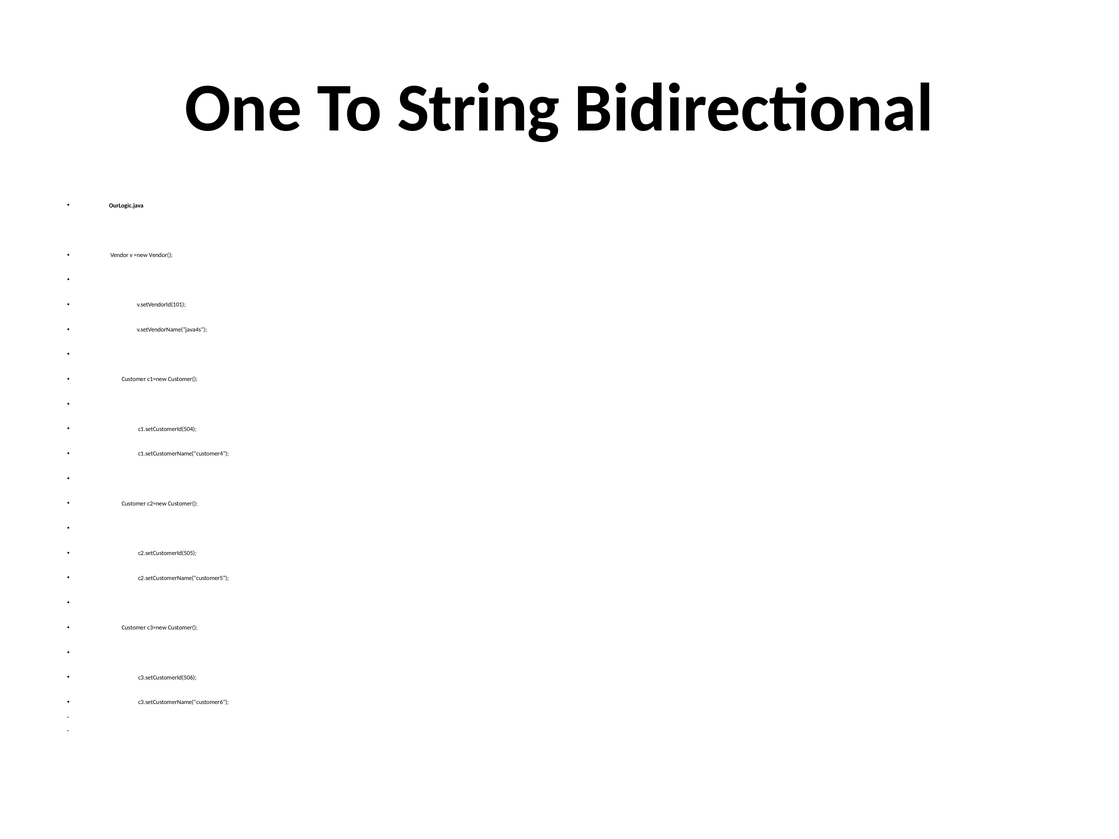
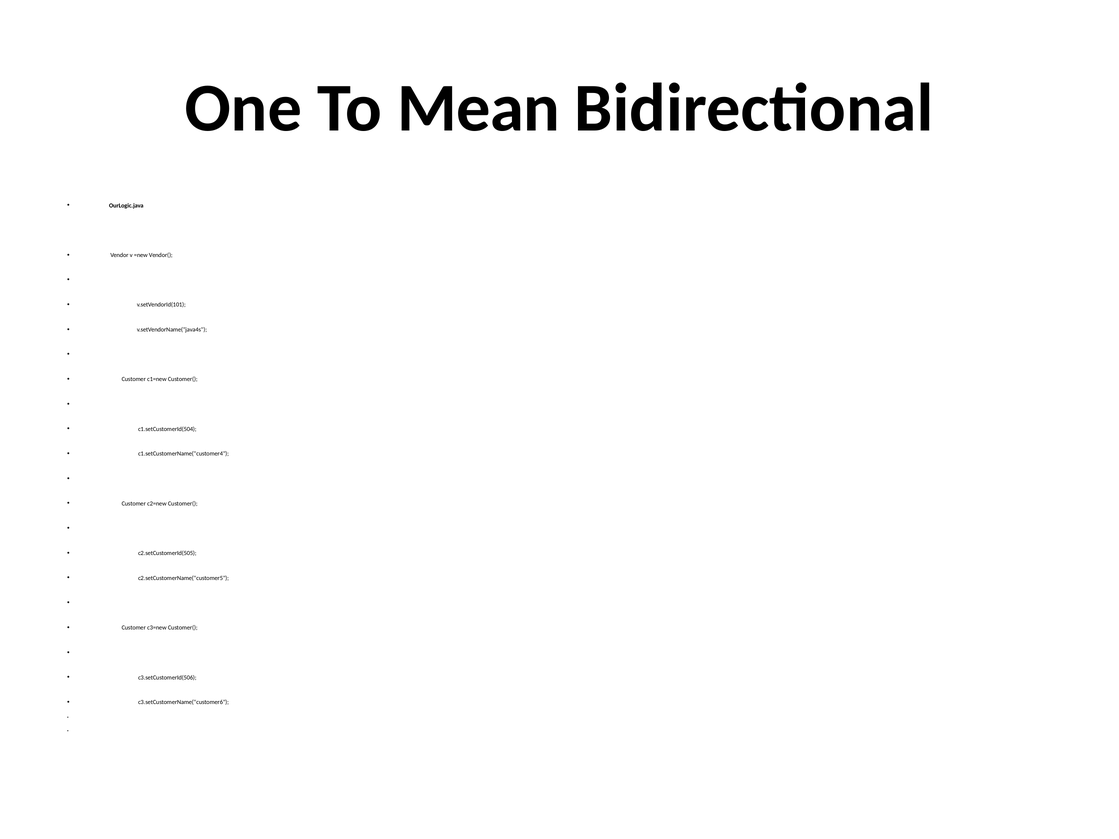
String: String -> Mean
